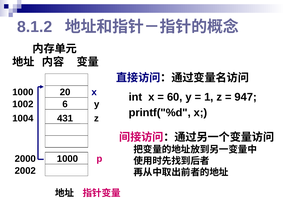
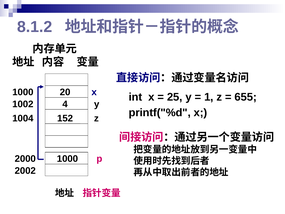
60: 60 -> 25
947: 947 -> 655
6: 6 -> 4
431: 431 -> 152
